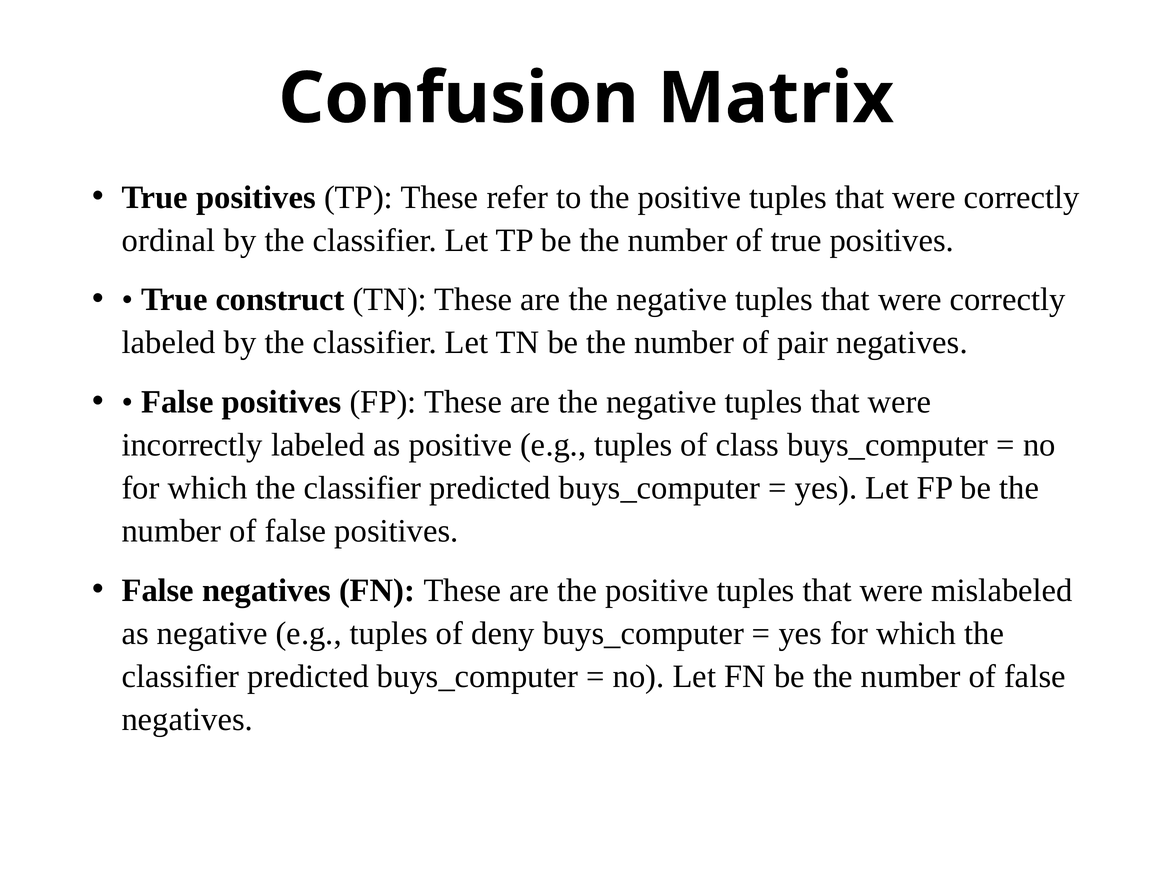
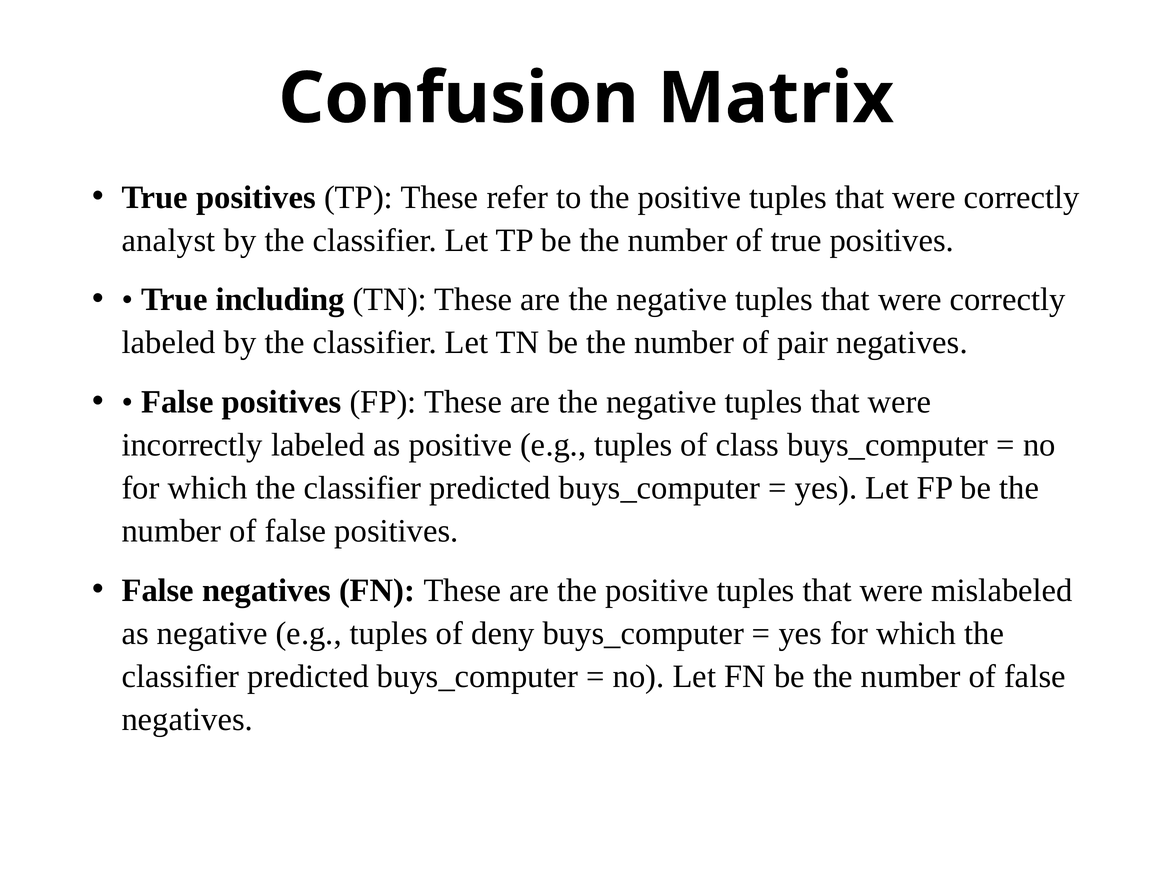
ordinal: ordinal -> analyst
construct: construct -> including
